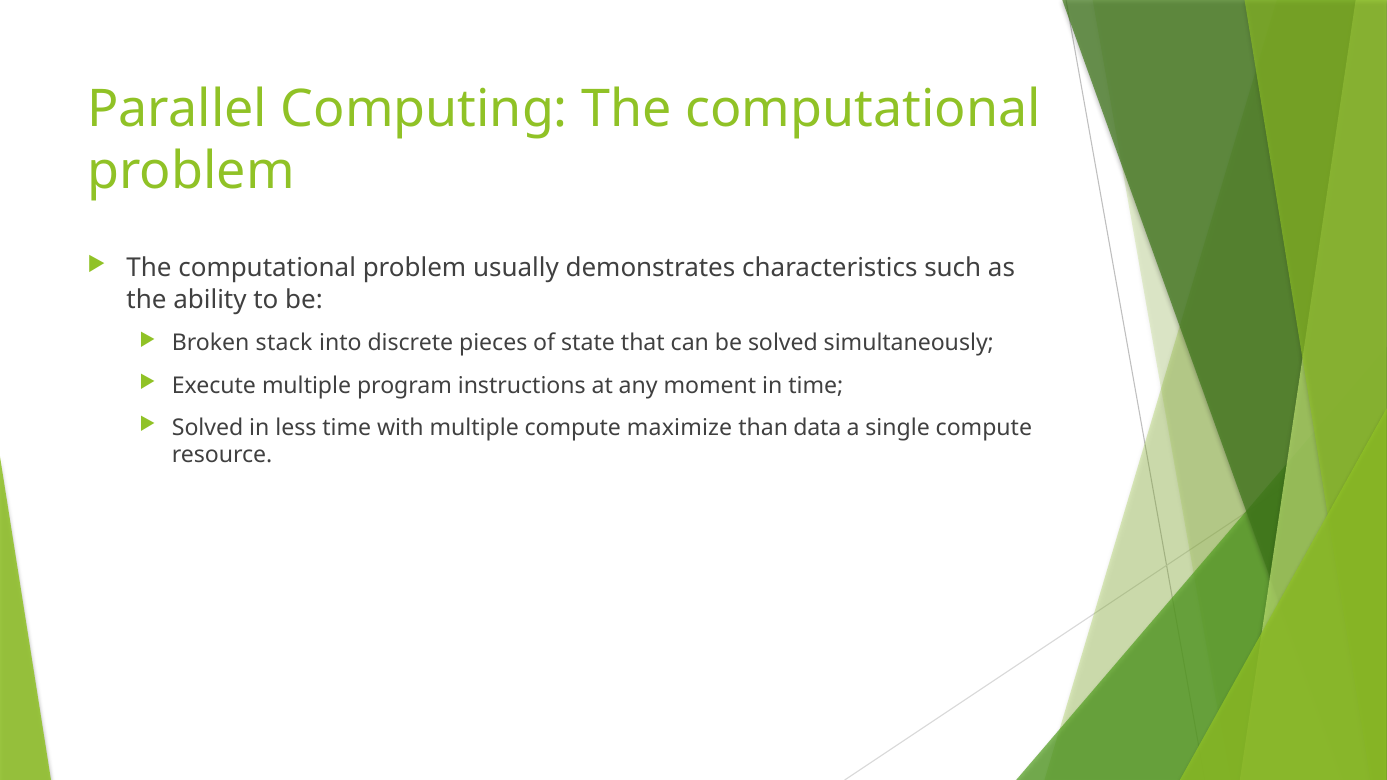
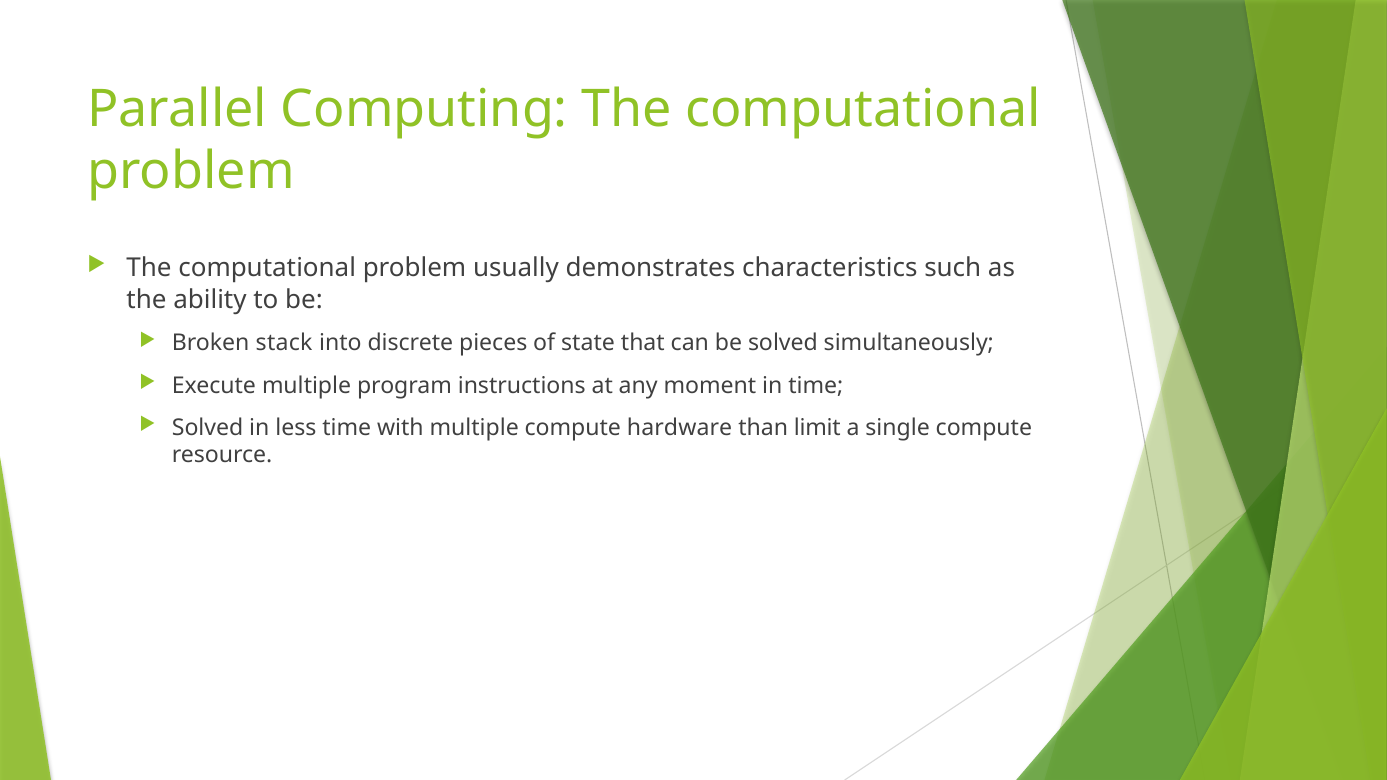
maximize: maximize -> hardware
data: data -> limit
